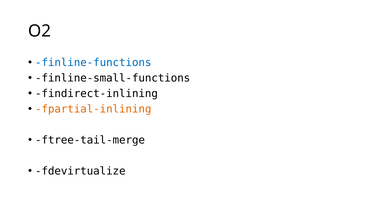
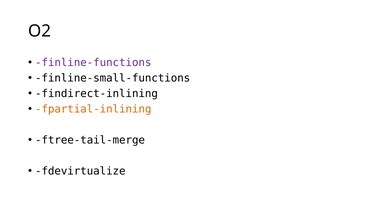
finline-functions colour: blue -> purple
